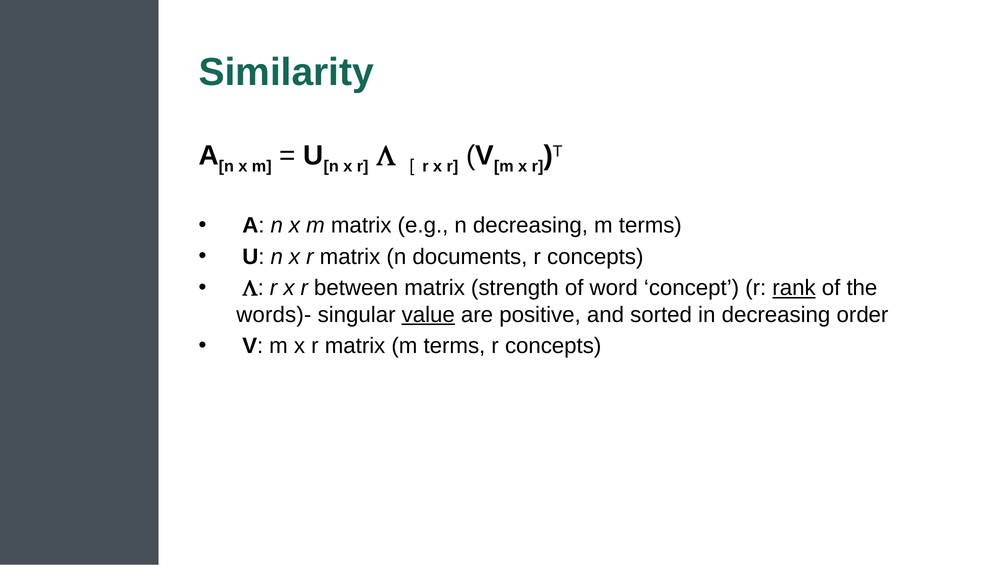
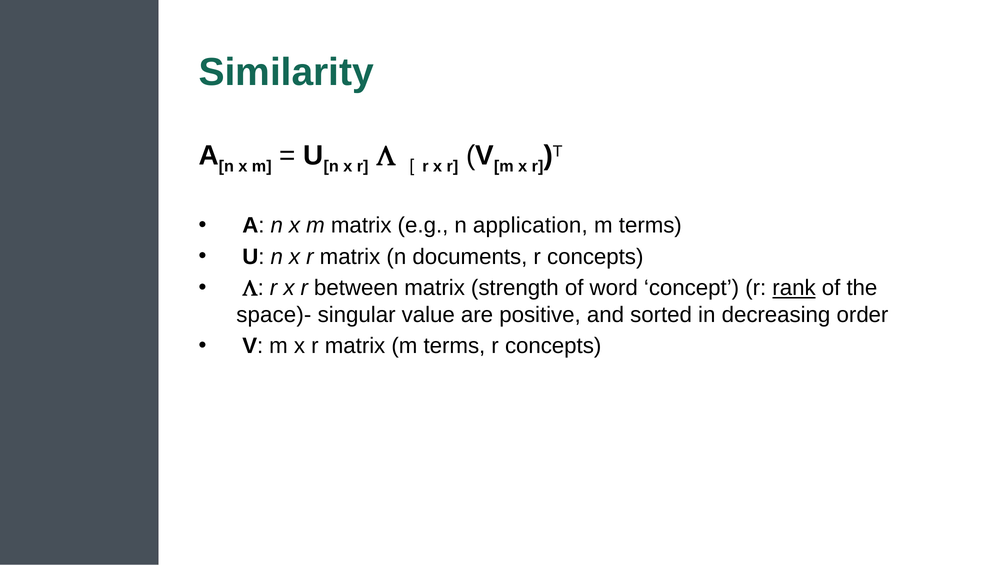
n decreasing: decreasing -> application
words)-: words)- -> space)-
value underline: present -> none
